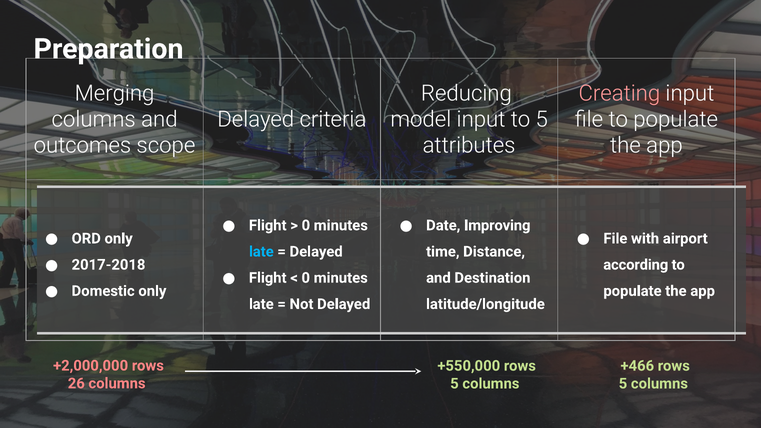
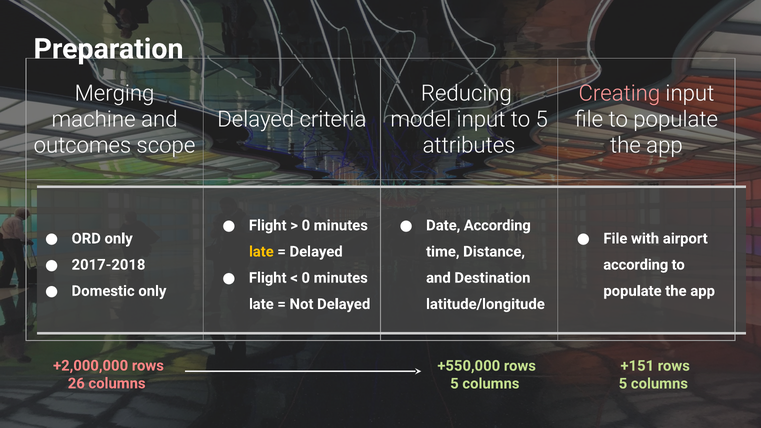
columns at (94, 119): columns -> machine
Date Improving: Improving -> According
late at (261, 252) colour: light blue -> yellow
+466: +466 -> +151
